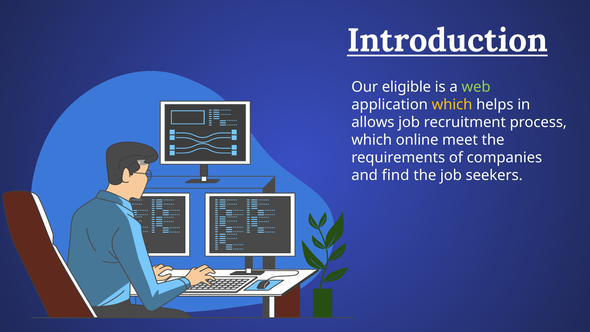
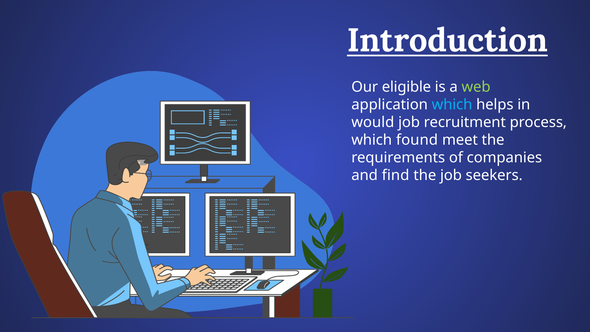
which at (452, 105) colour: yellow -> light blue
allows: allows -> would
online: online -> found
